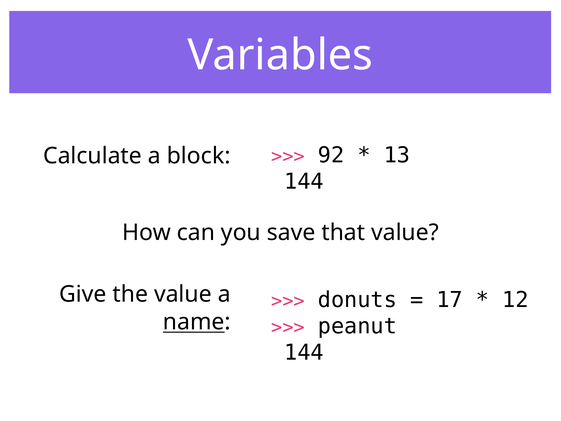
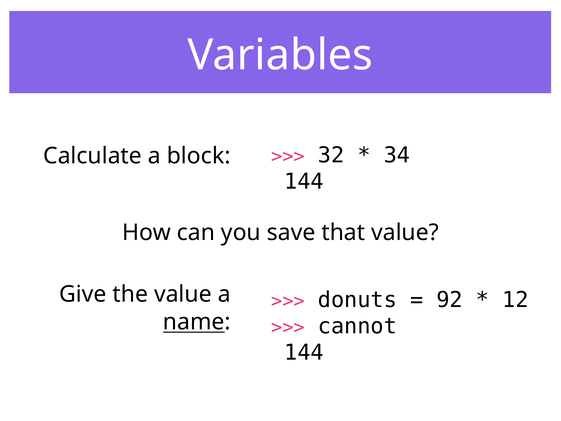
92: 92 -> 32
13: 13 -> 34
17: 17 -> 92
peanut: peanut -> cannot
